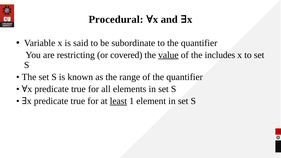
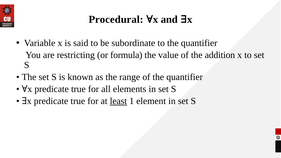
covered: covered -> formula
value underline: present -> none
includes: includes -> addition
